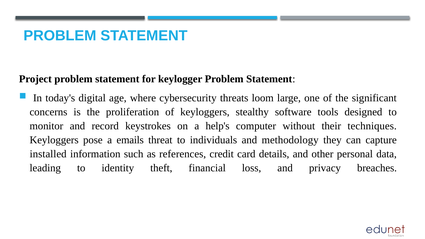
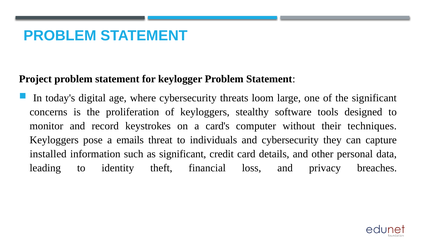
help's: help's -> card's
and methodology: methodology -> cybersecurity
as references: references -> significant
